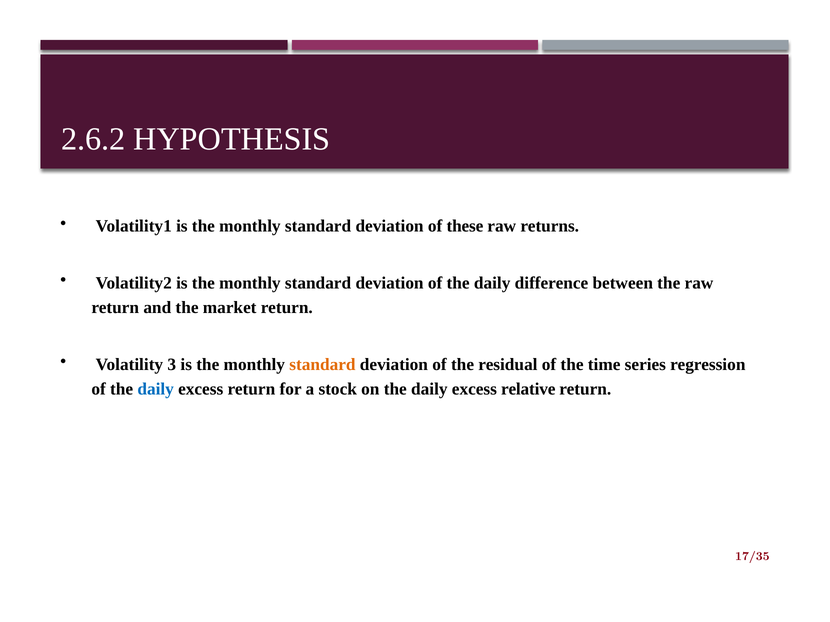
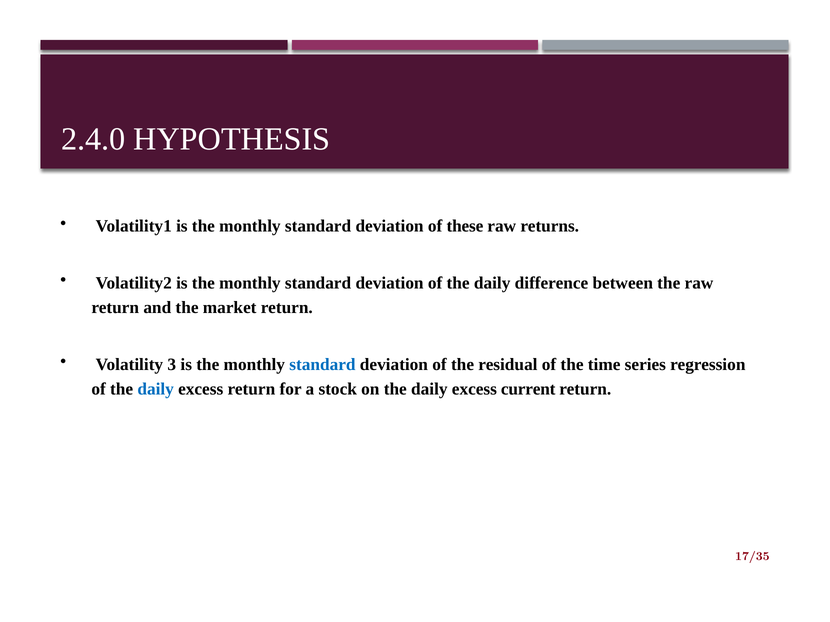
2.6.2: 2.6.2 -> 2.4.0
standard at (322, 365) colour: orange -> blue
relative: relative -> current
